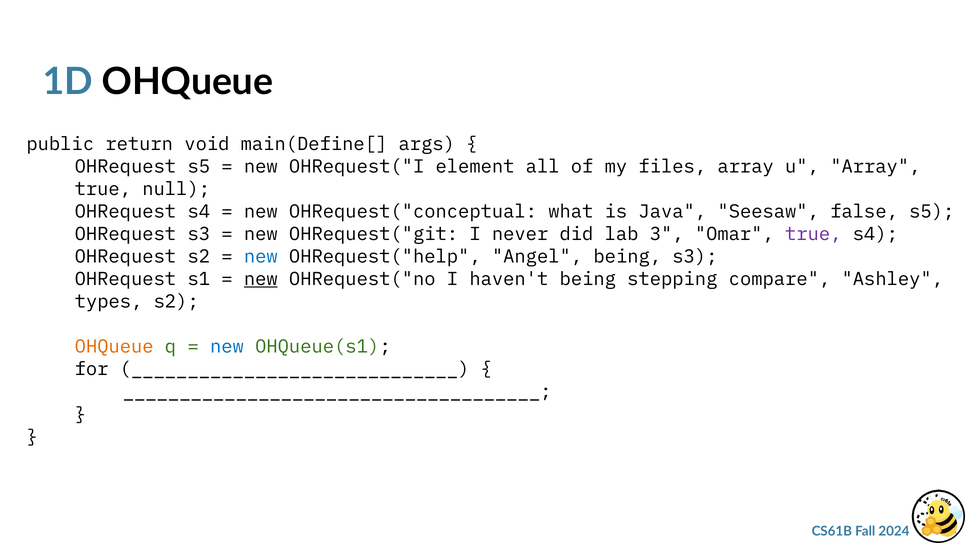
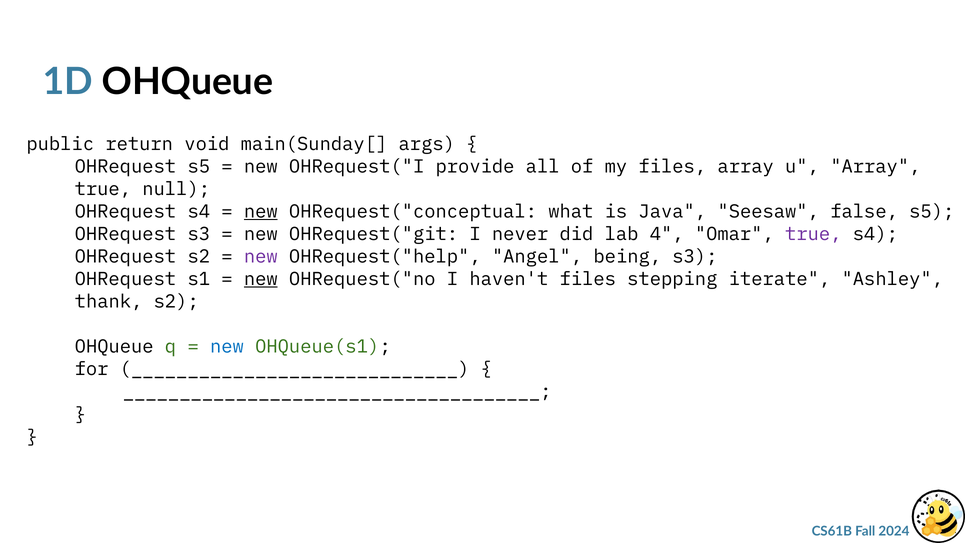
main(Define[: main(Define[ -> main(Sunday[
element: element -> provide
new at (261, 211) underline: none -> present
3: 3 -> 4
new at (261, 256) colour: blue -> purple
haven't being: being -> files
compare: compare -> iterate
types: types -> thank
OHQueue at (114, 347) colour: orange -> black
